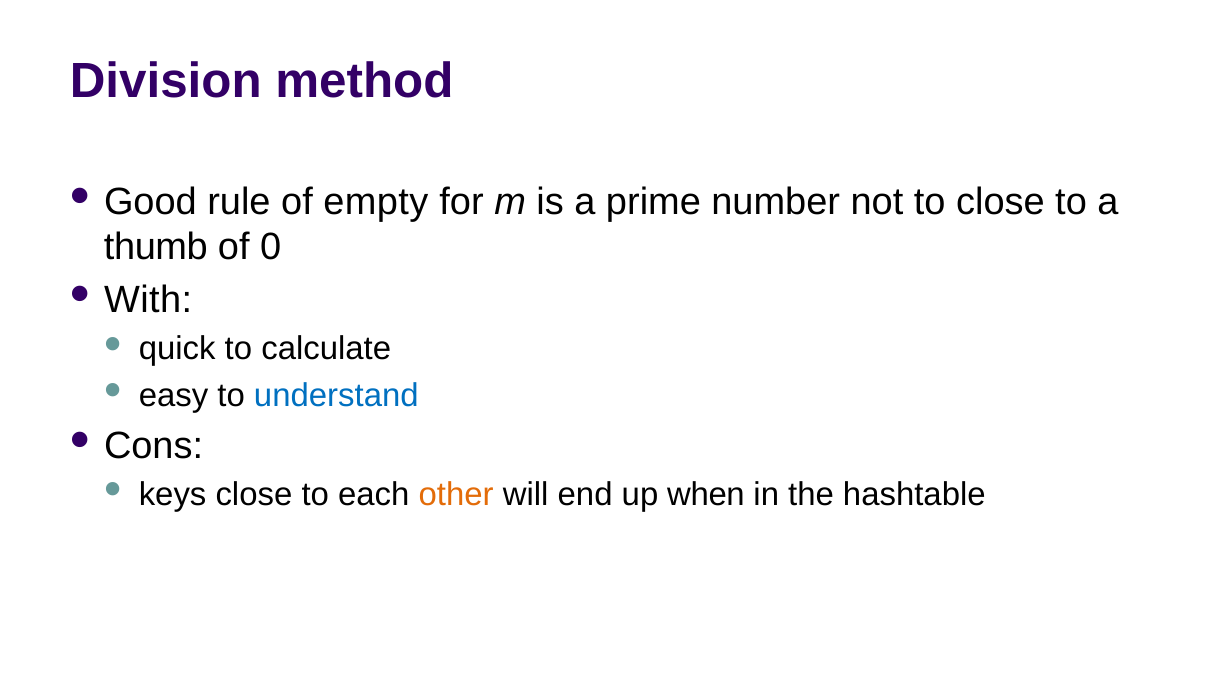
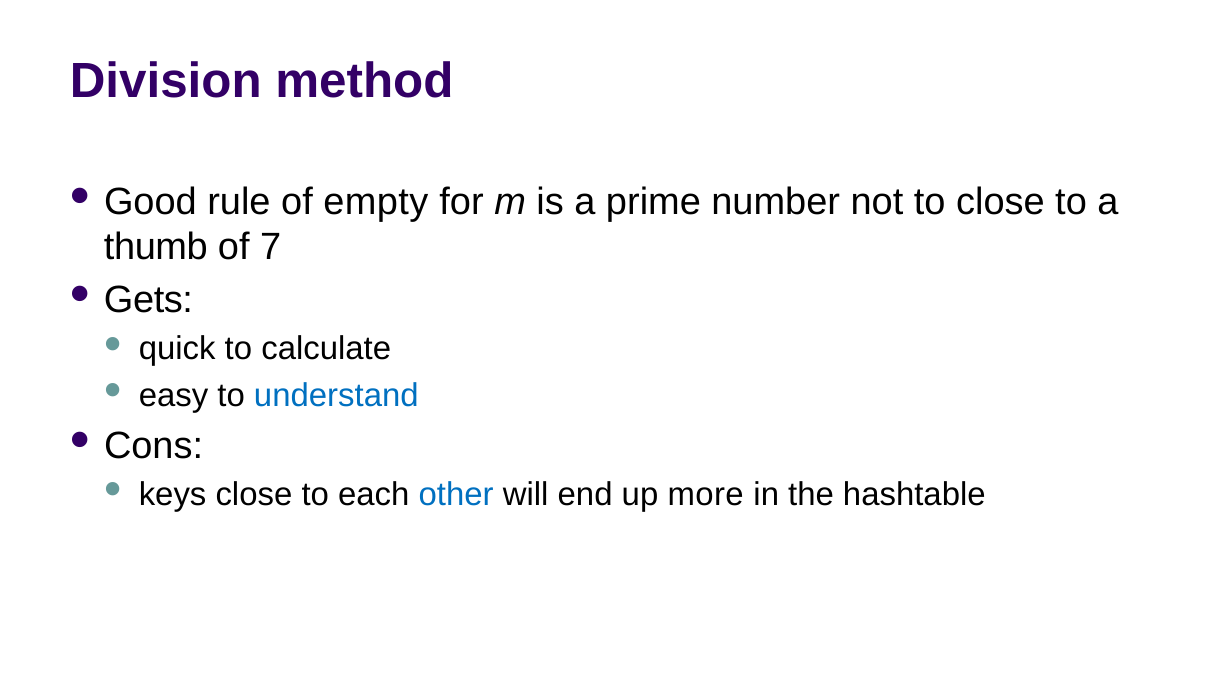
0: 0 -> 7
With: With -> Gets
other colour: orange -> blue
when: when -> more
